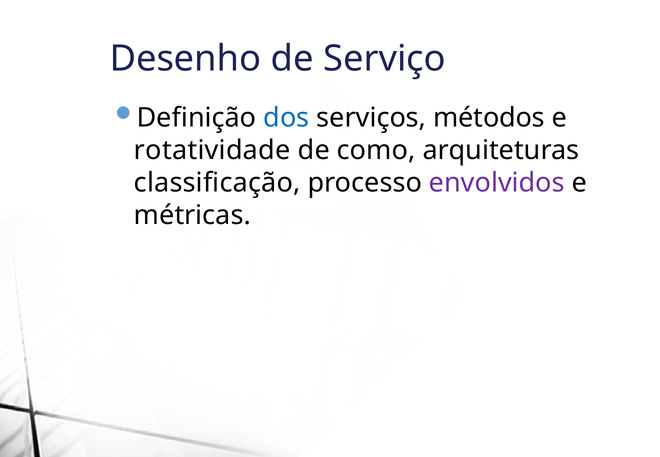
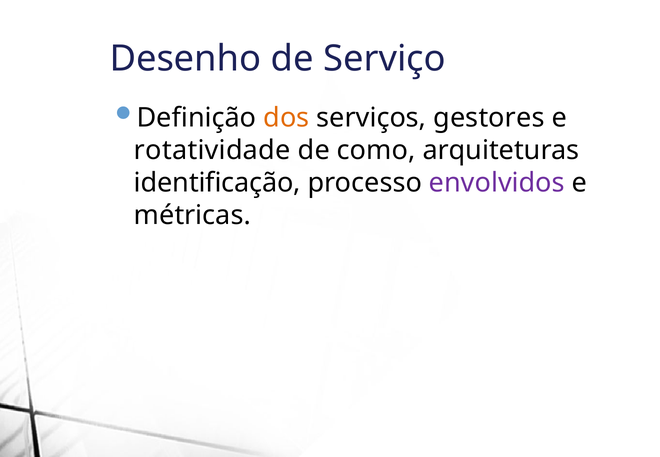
dos colour: blue -> orange
métodos: métodos -> gestores
classificação: classificação -> identificação
